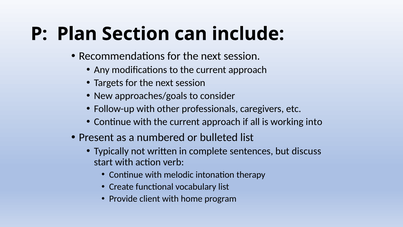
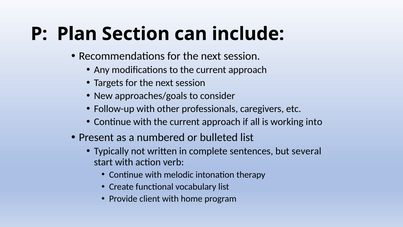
discuss: discuss -> several
